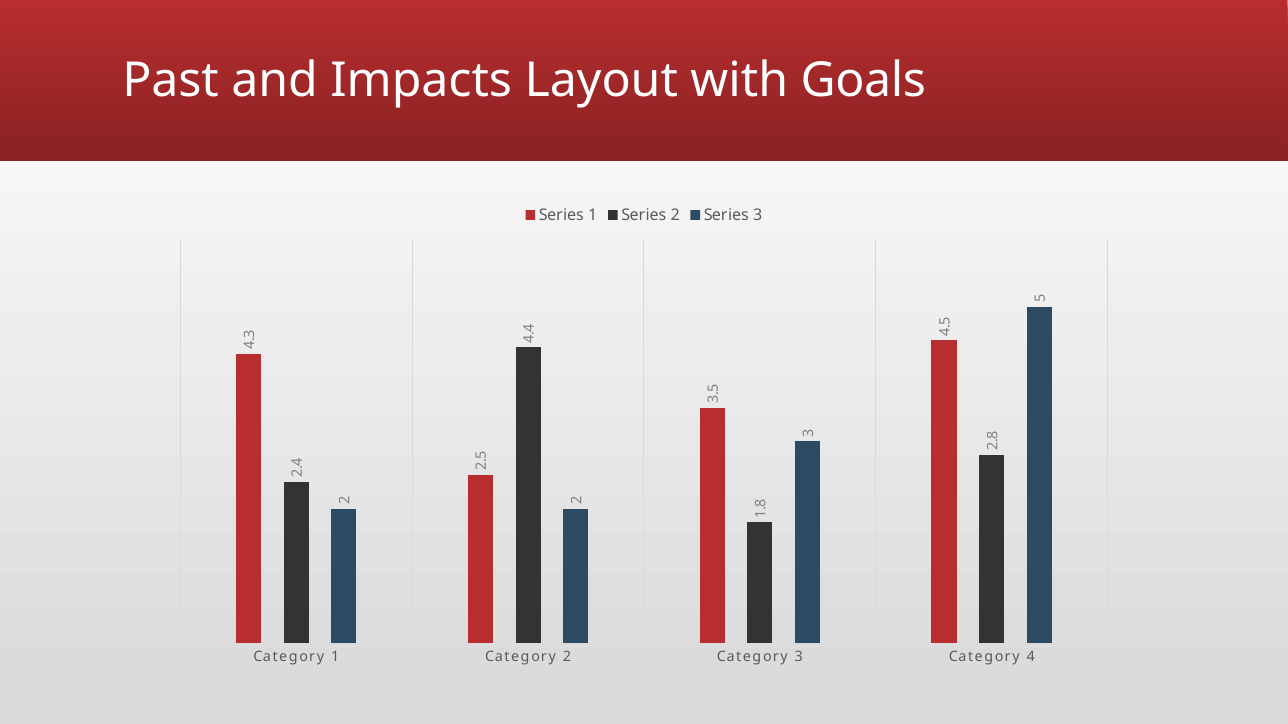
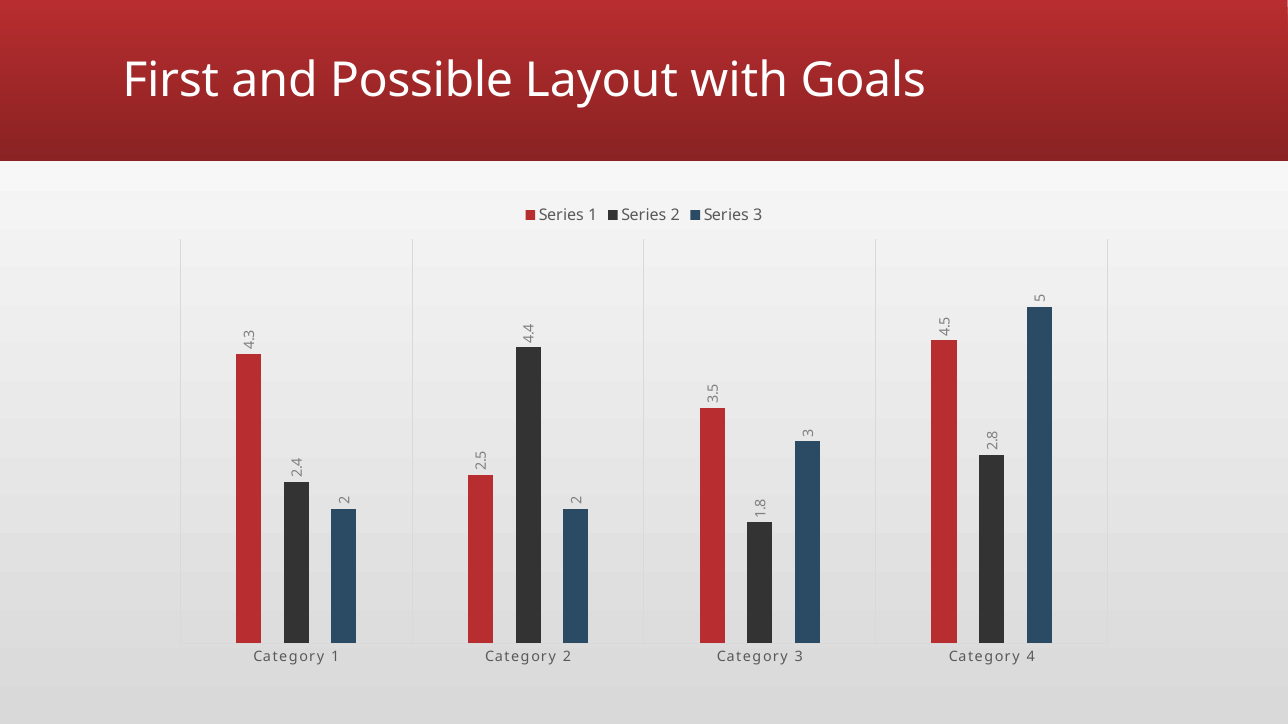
Past: Past -> First
Impacts: Impacts -> Possible
